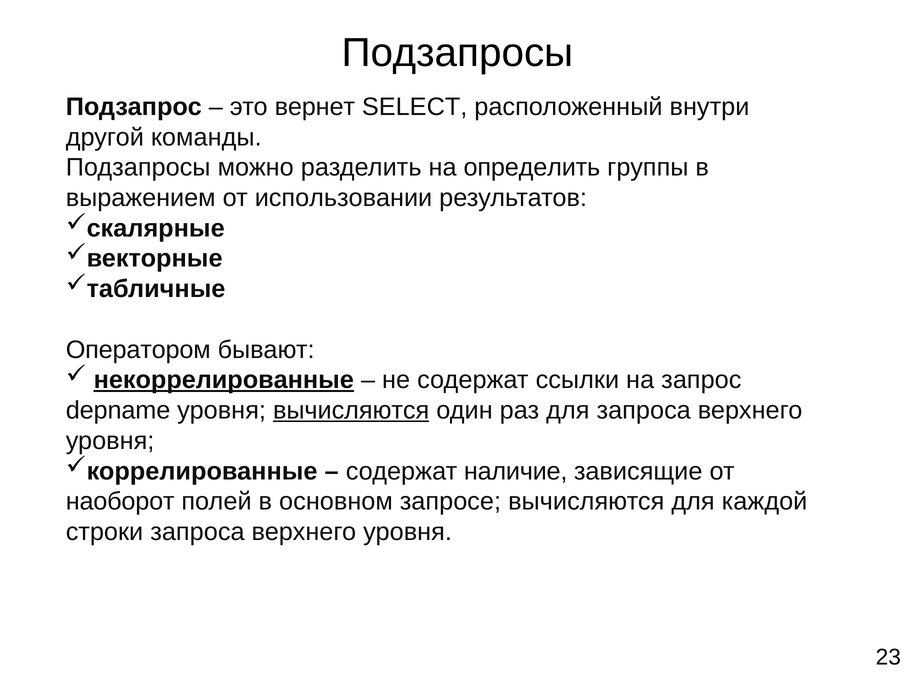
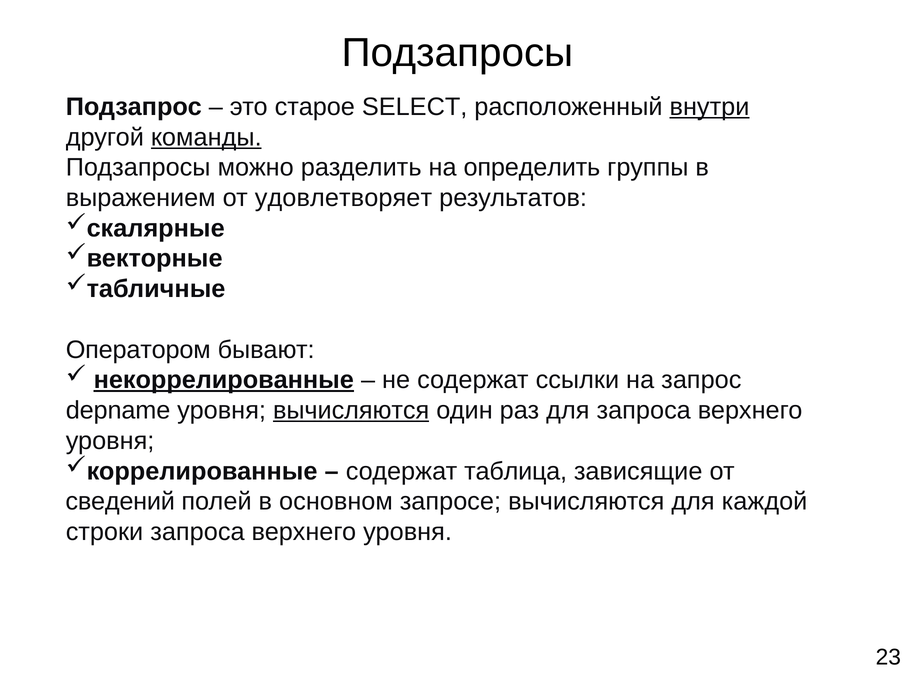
вернет: вернет -> старое
внутри underline: none -> present
команды underline: none -> present
использовании: использовании -> удовлетворяет
наличие: наличие -> таблица
наоборот: наоборот -> сведений
